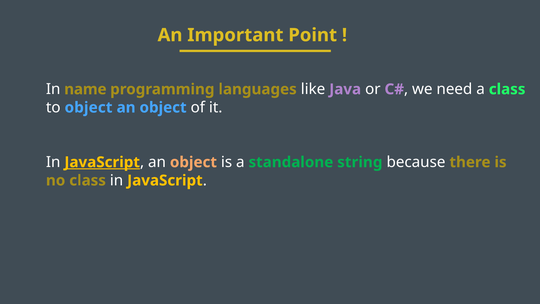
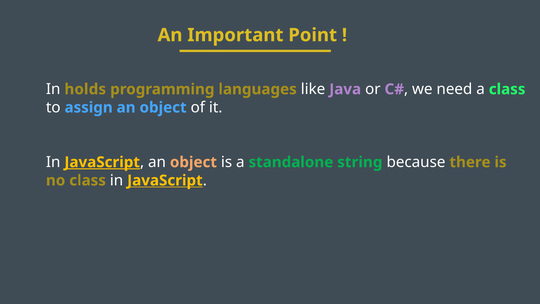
name: name -> holds
to object: object -> assign
JavaScript at (165, 180) underline: none -> present
